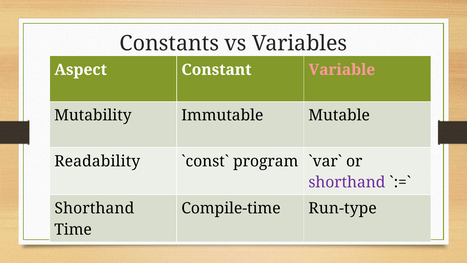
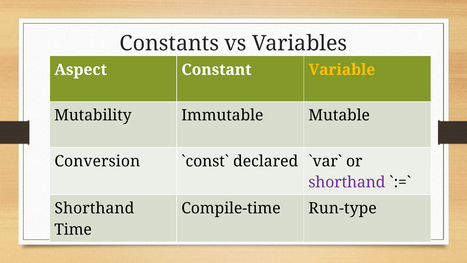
Variable colour: pink -> yellow
Readability: Readability -> Conversion
program: program -> declared
